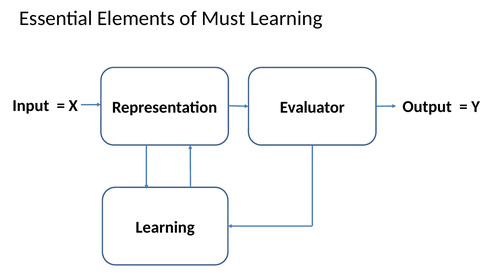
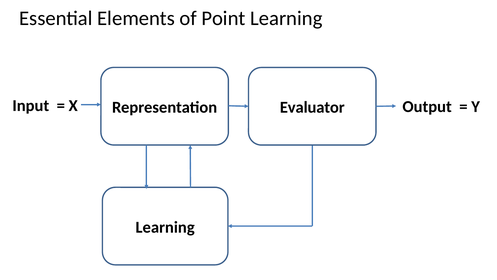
Must: Must -> Point
